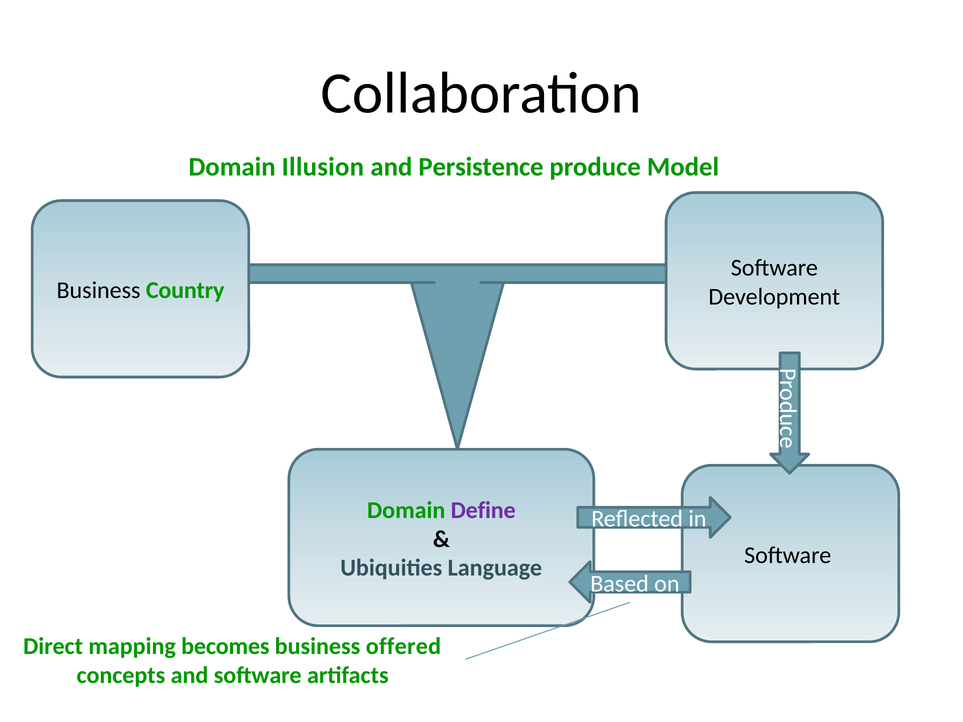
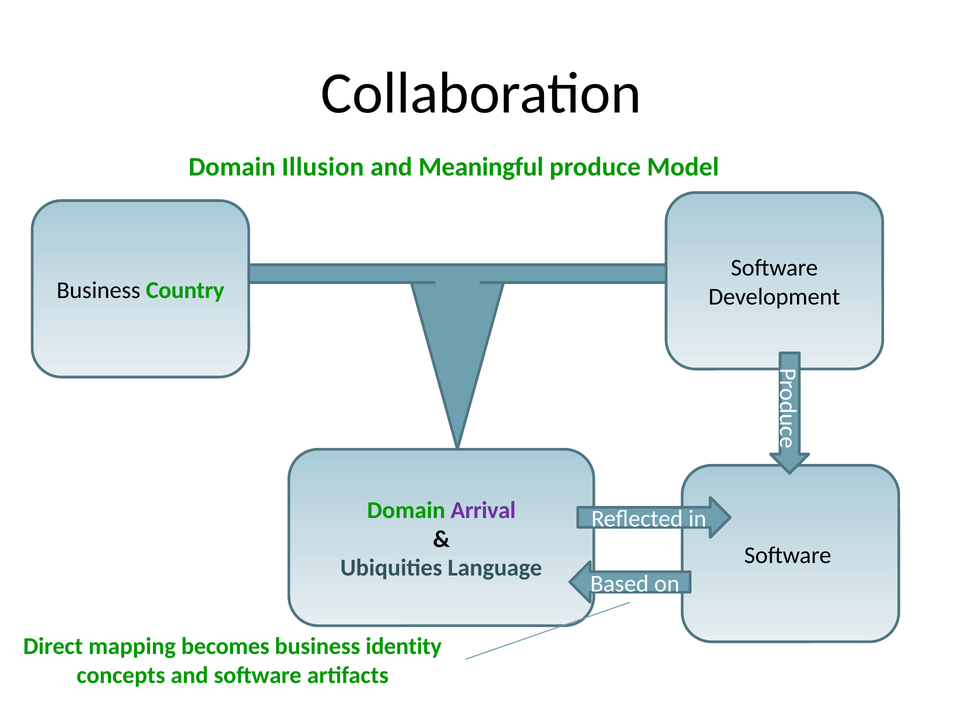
Persistence: Persistence -> Meaningful
Define: Define -> Arrival
offered: offered -> identity
